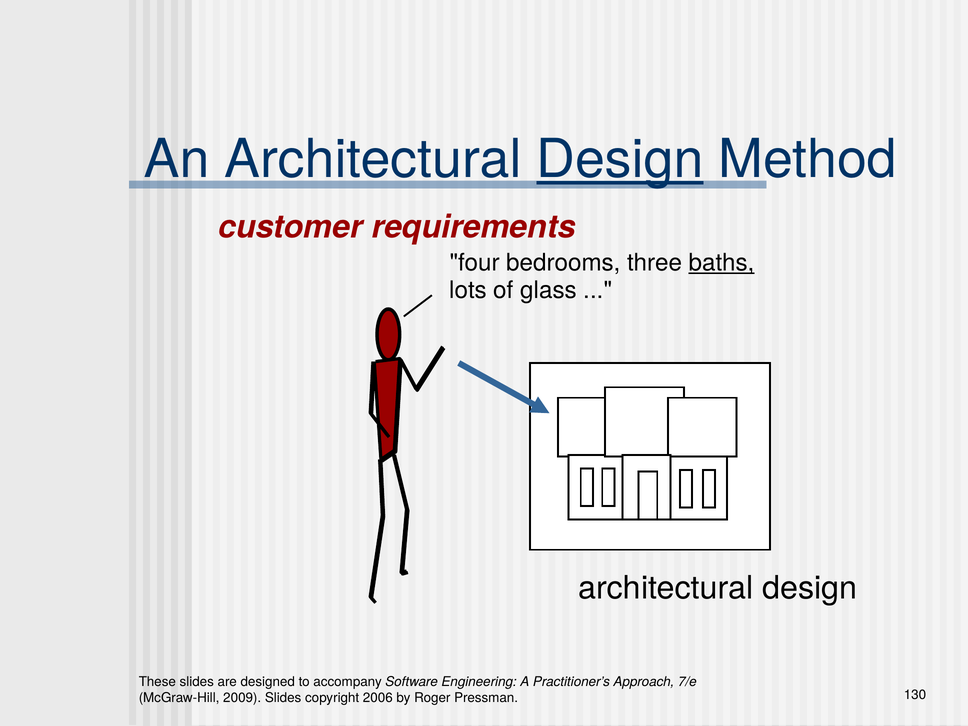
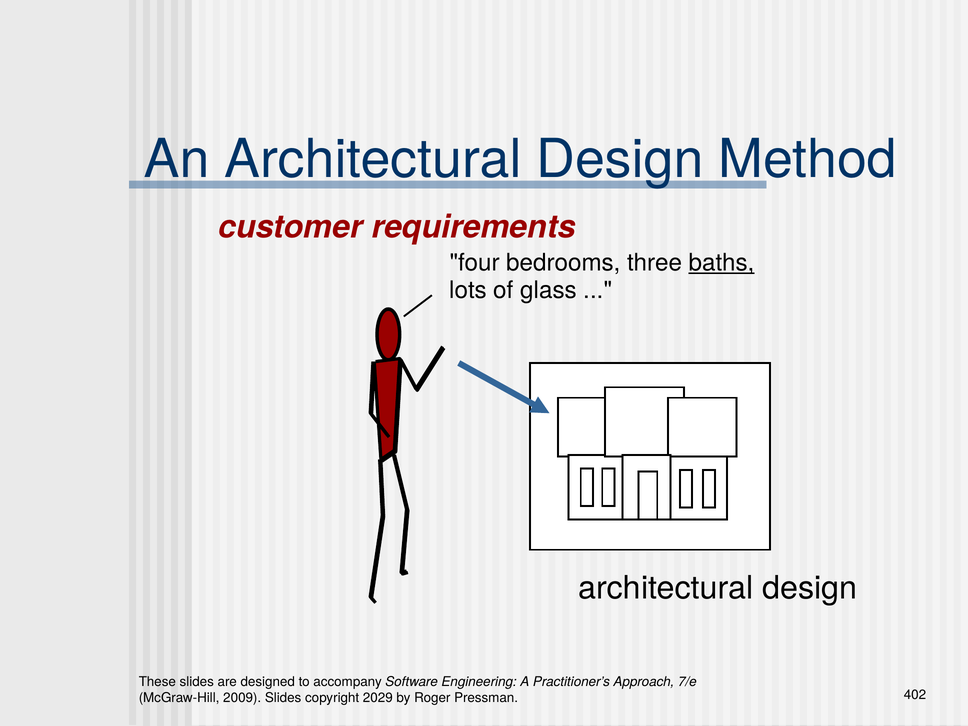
Design at (620, 160) underline: present -> none
2006: 2006 -> 2029
130: 130 -> 402
